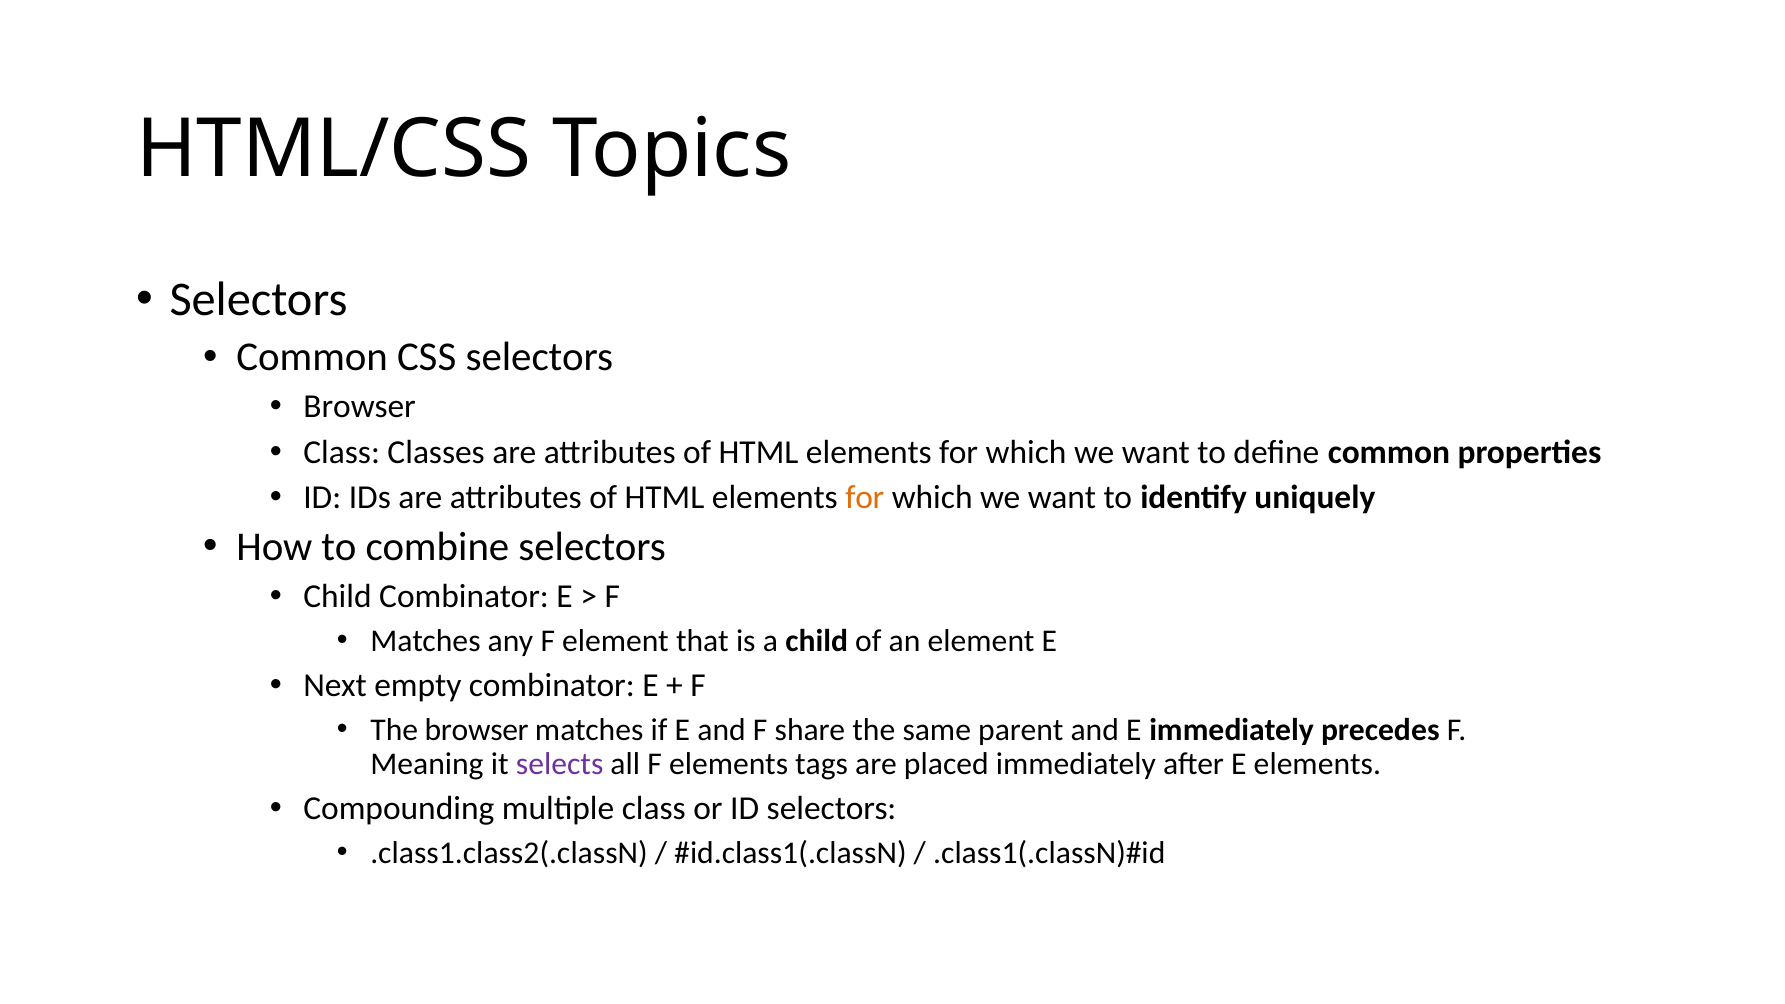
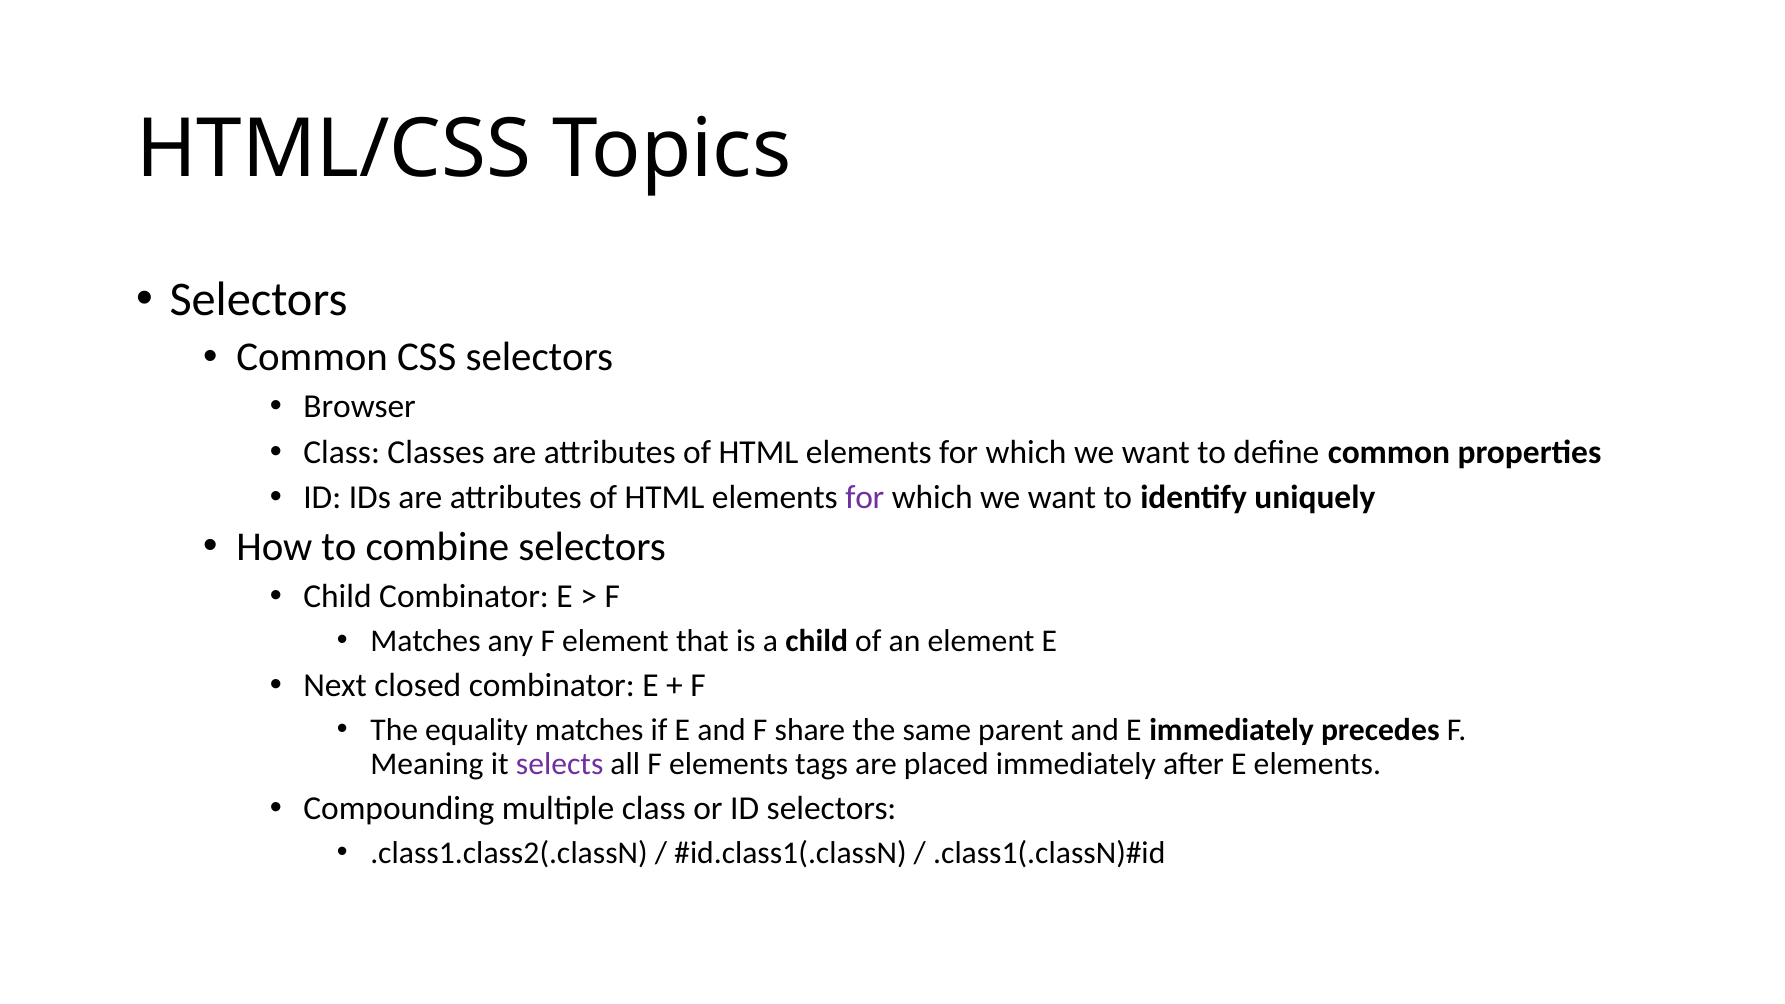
for at (865, 498) colour: orange -> purple
empty: empty -> closed
The browser: browser -> equality
